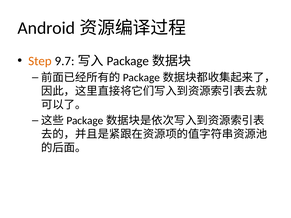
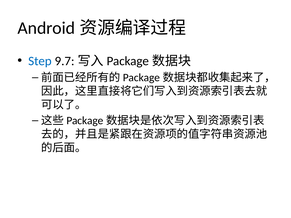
Step colour: orange -> blue
